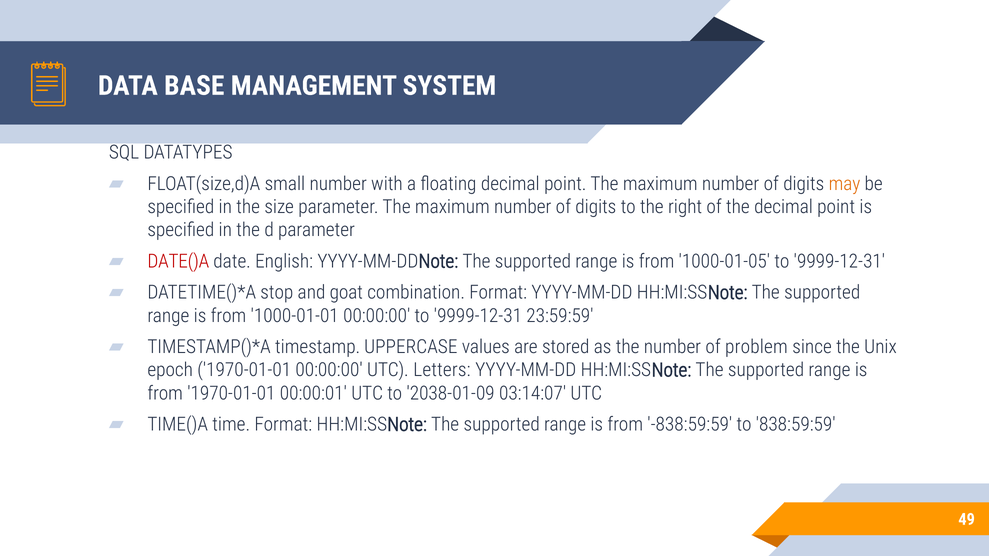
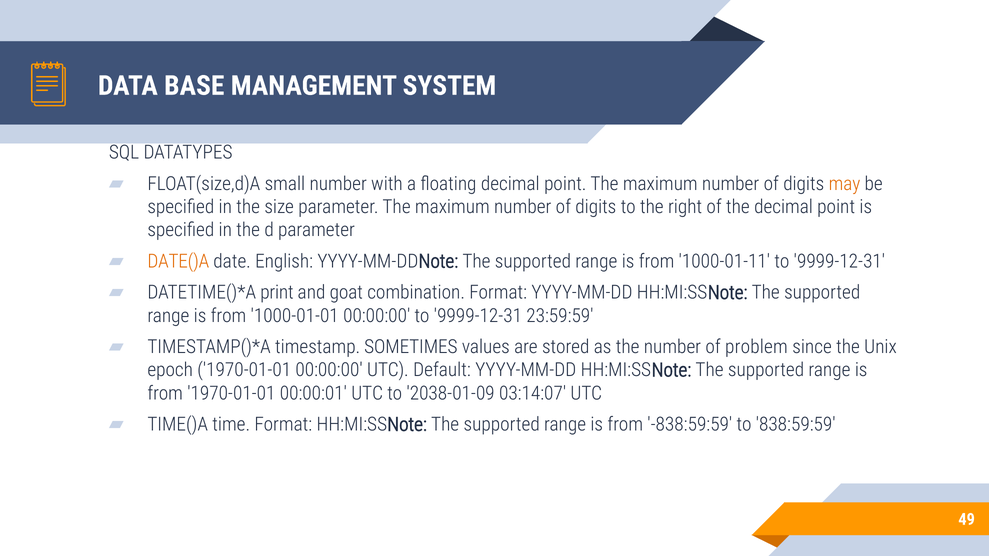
DATE()A colour: red -> orange
1000-01-05: 1000-01-05 -> 1000-01-11
stop: stop -> print
UPPERCASE: UPPERCASE -> SOMETIMES
Letters: Letters -> Default
